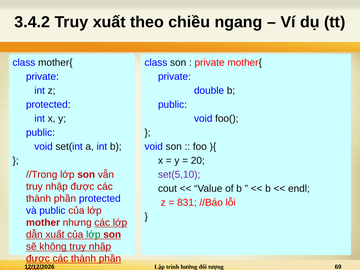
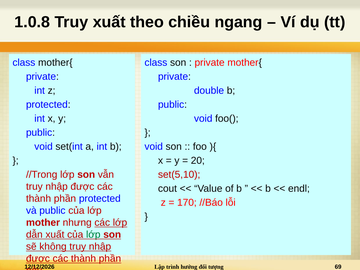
3.4.2: 3.4.2 -> 1.0.8
set(5,10 colour: purple -> red
831: 831 -> 170
